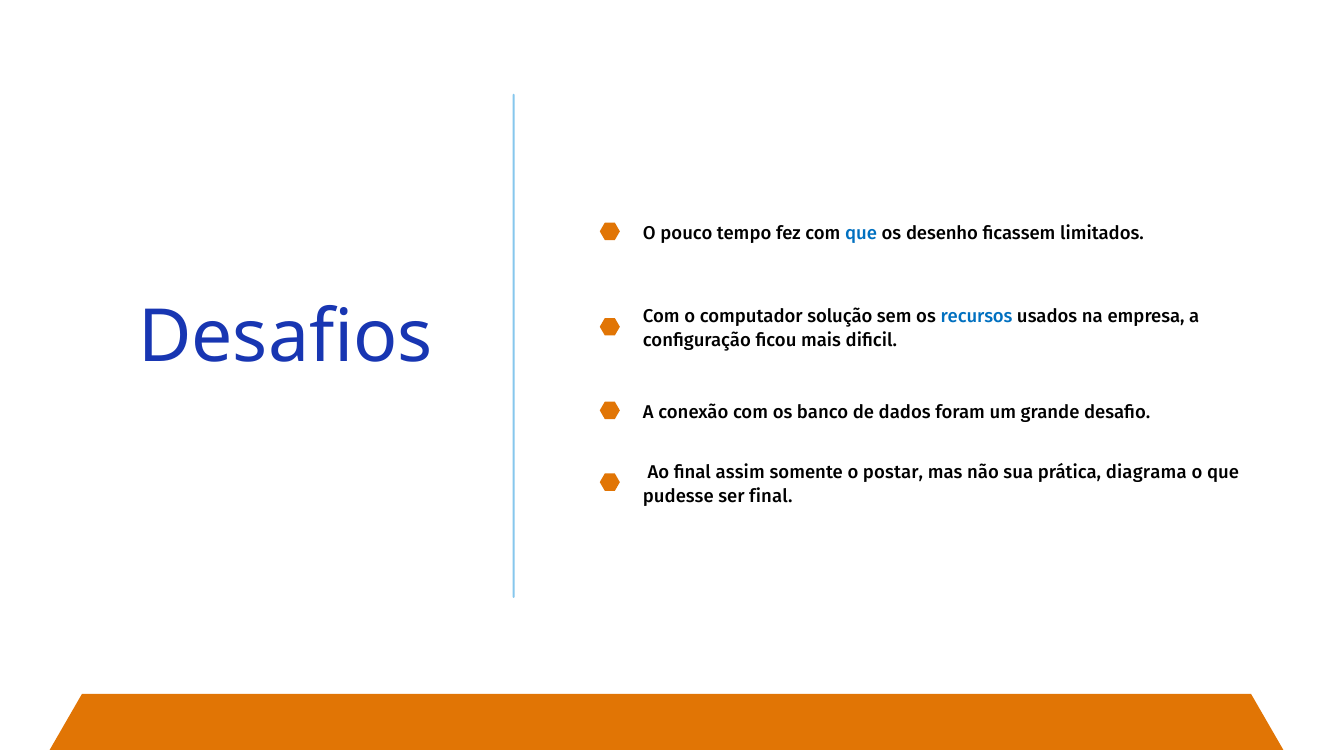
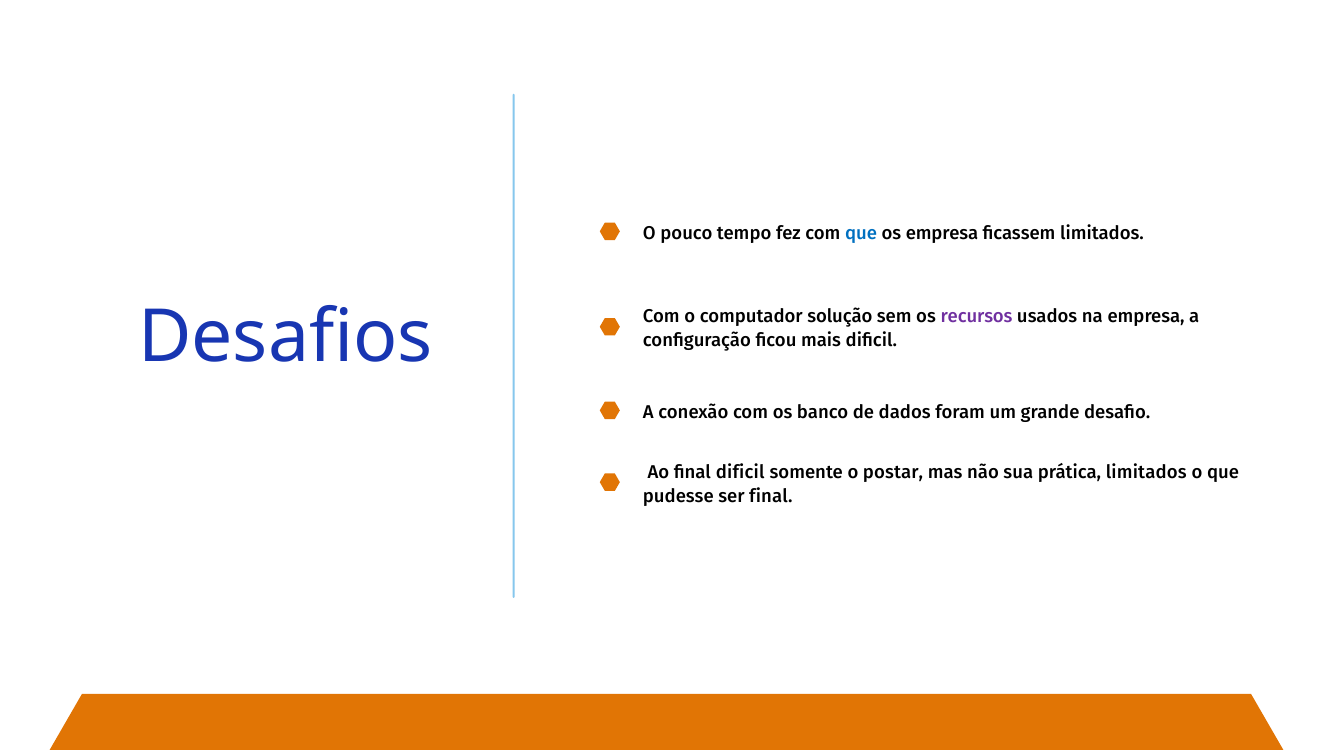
os desenho: desenho -> empresa
recursos colour: blue -> purple
final assim: assim -> dificil
prática diagrama: diagrama -> limitados
